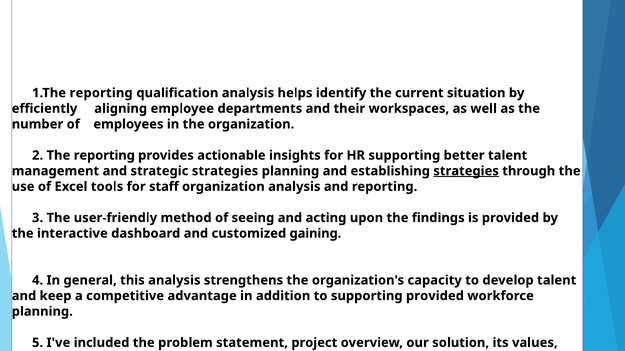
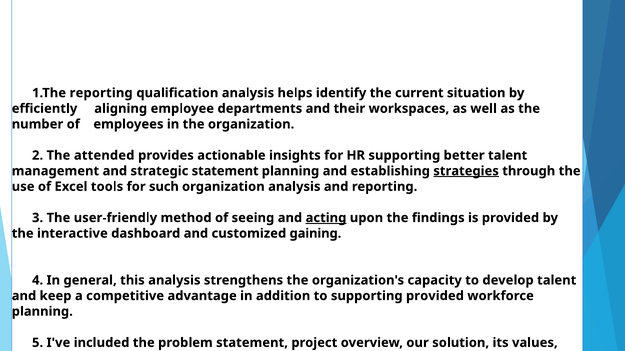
The reporting: reporting -> attended
strategic strategies: strategies -> statement
staff: staff -> such
acting underline: none -> present
